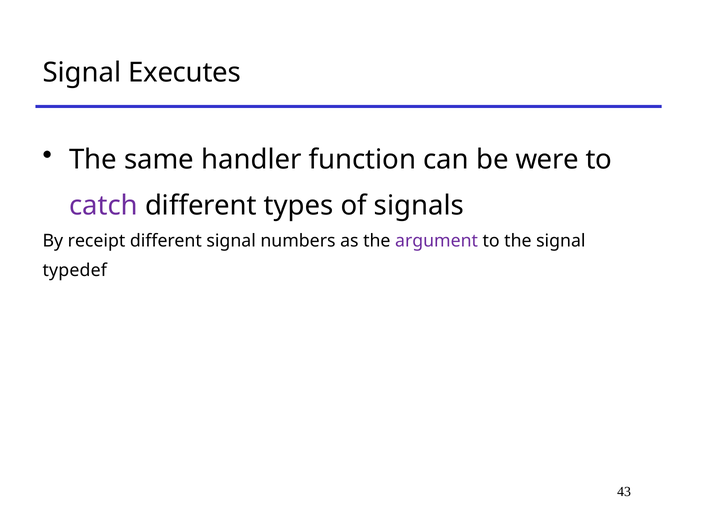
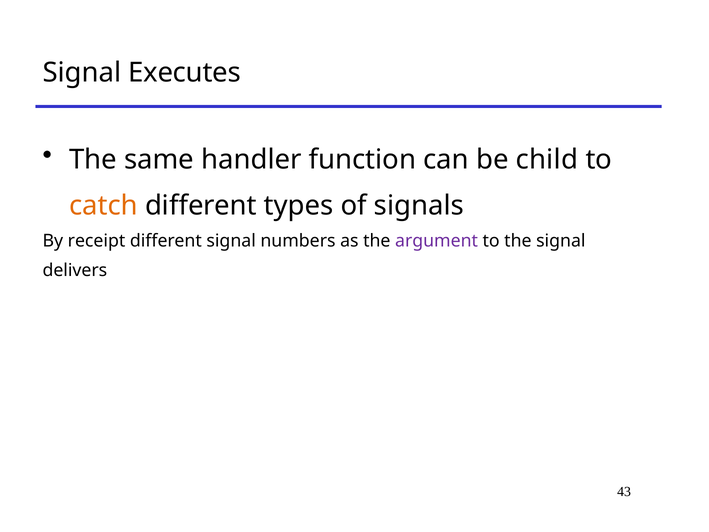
were: were -> child
catch colour: purple -> orange
typedef: typedef -> delivers
